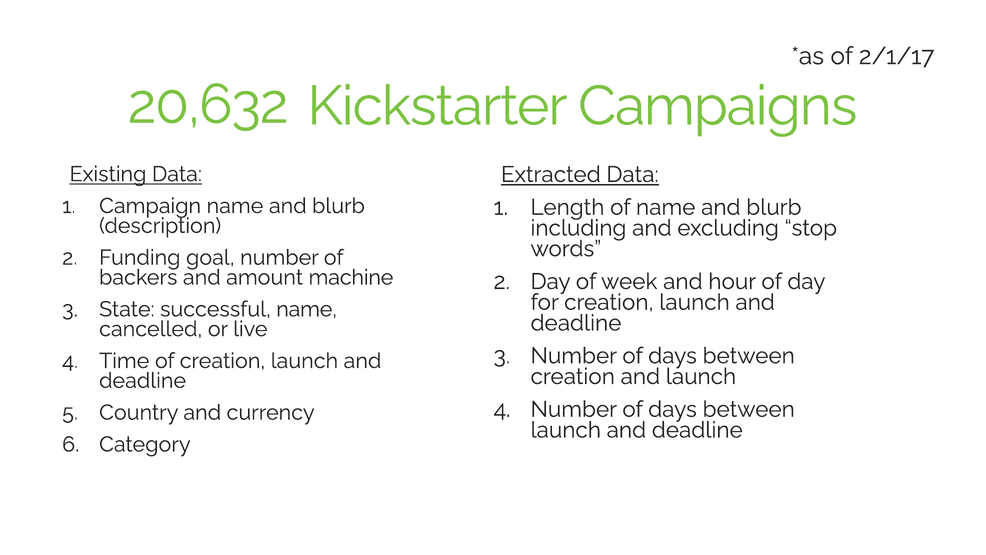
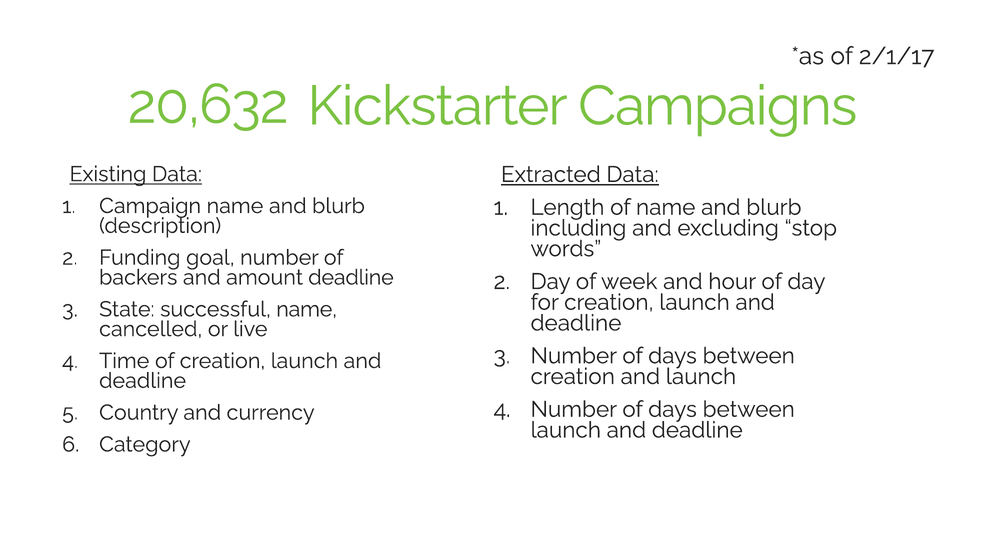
amount machine: machine -> deadline
